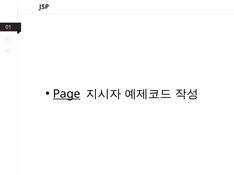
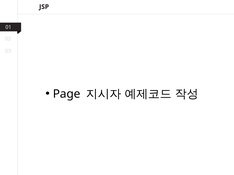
Page underline: present -> none
